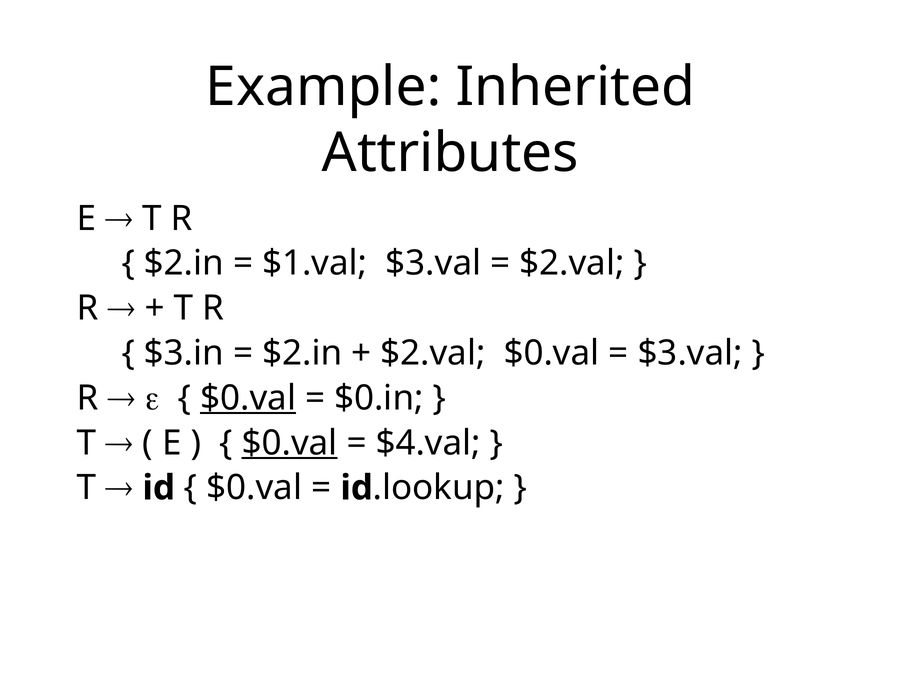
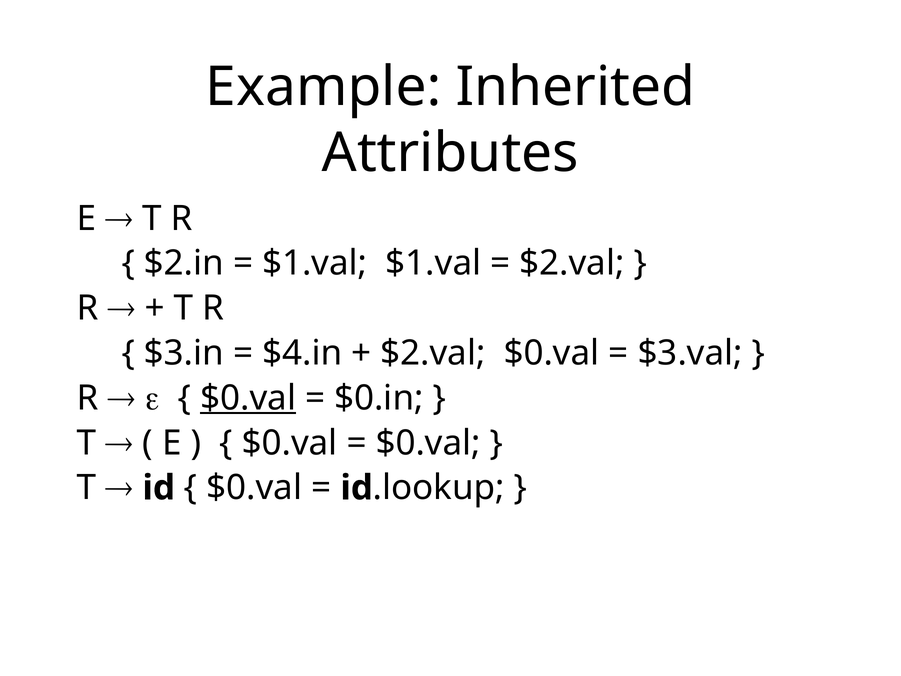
$1.val $3.val: $3.val -> $1.val
$2.in at (302, 353): $2.in -> $4.in
$0.val at (290, 443) underline: present -> none
$4.val at (428, 443): $4.val -> $0.val
